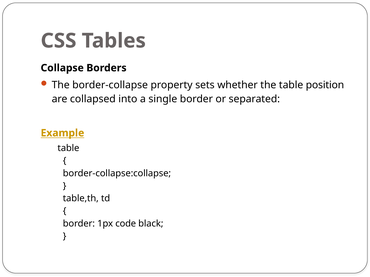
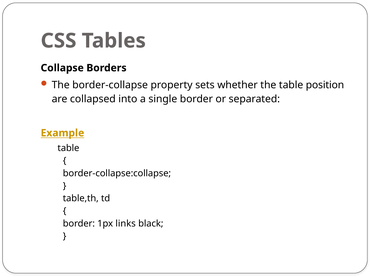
code: code -> links
